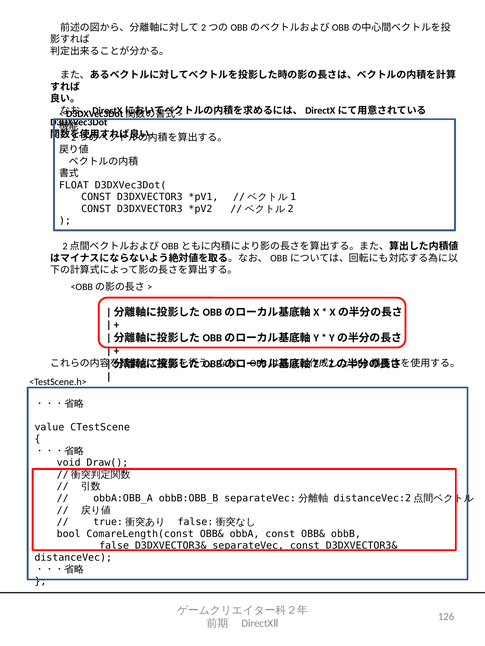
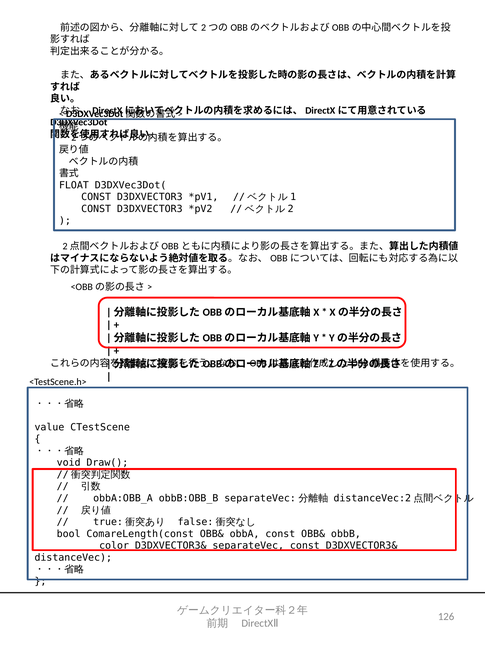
false at (114, 546): false -> color
